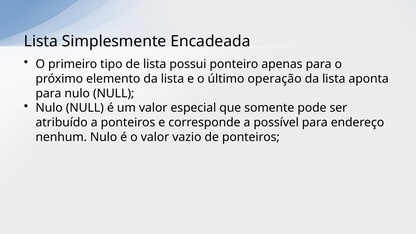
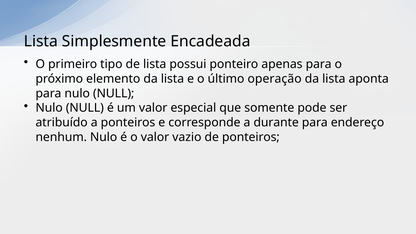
possível: possível -> durante
